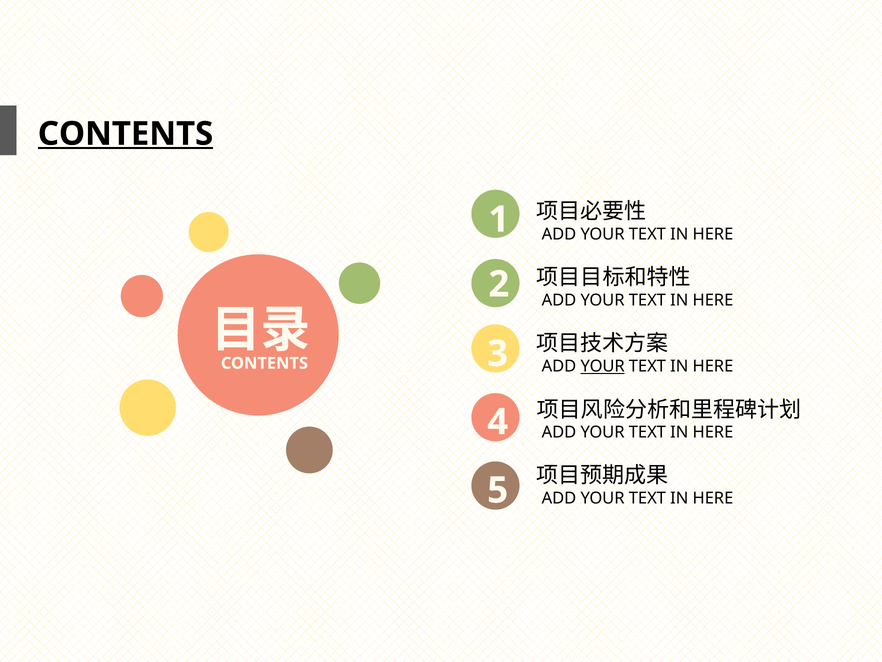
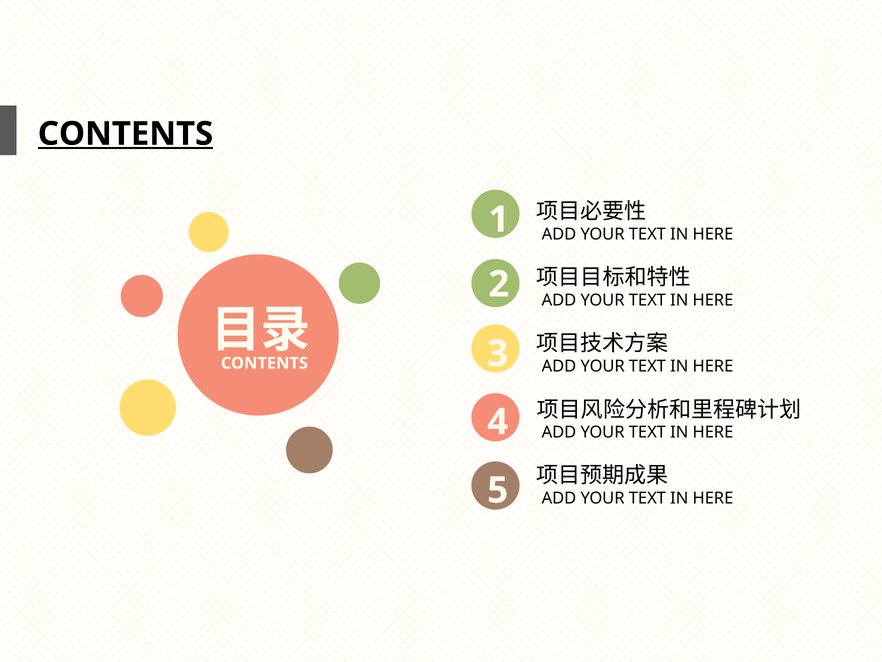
YOUR at (603, 366) underline: present -> none
